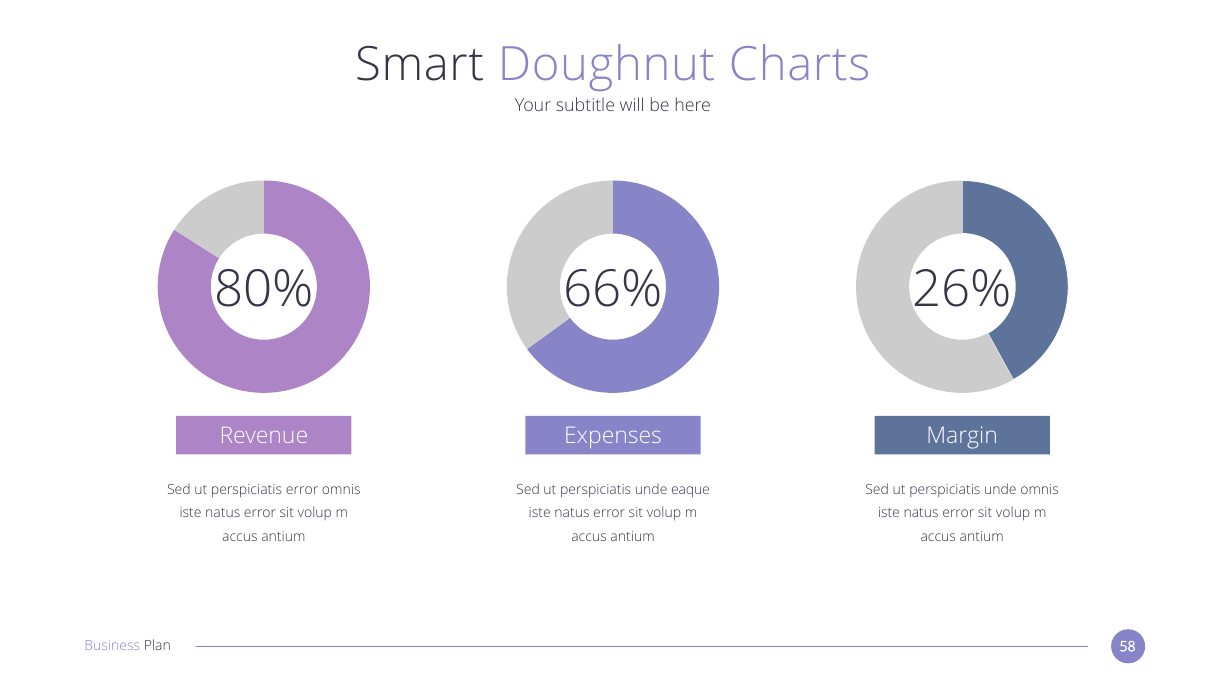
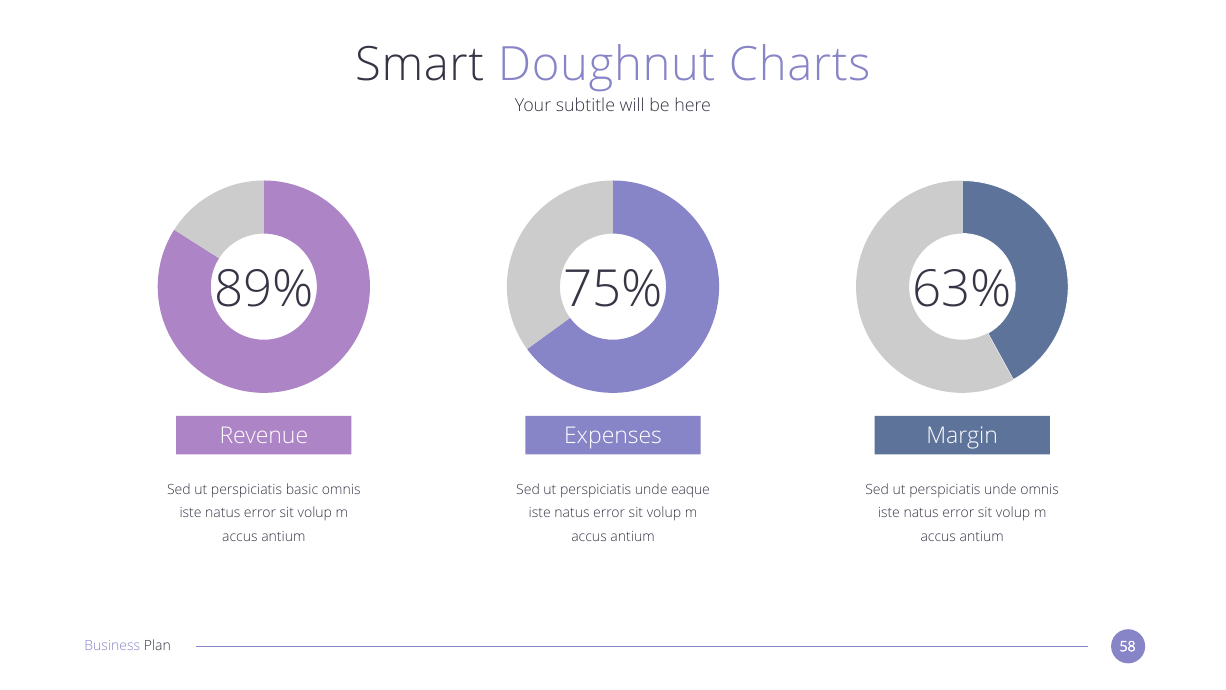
80%: 80% -> 89%
66%: 66% -> 75%
26%: 26% -> 63%
perspiciatis error: error -> basic
